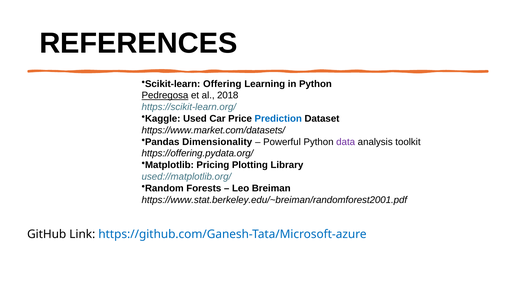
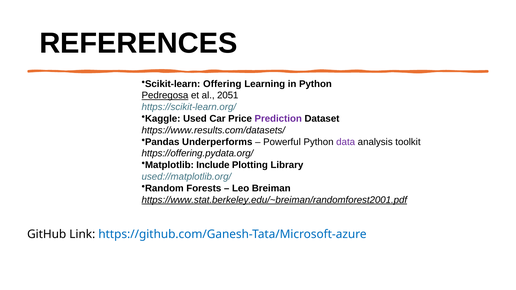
2018: 2018 -> 2051
Prediction colour: blue -> purple
https://www.market.com/datasets/: https://www.market.com/datasets/ -> https://www.results.com/datasets/
Dimensionality: Dimensionality -> Underperforms
Pricing: Pricing -> Include
https://www.stat.berkeley.edu/~breiman/randomforest2001.pdf underline: none -> present
